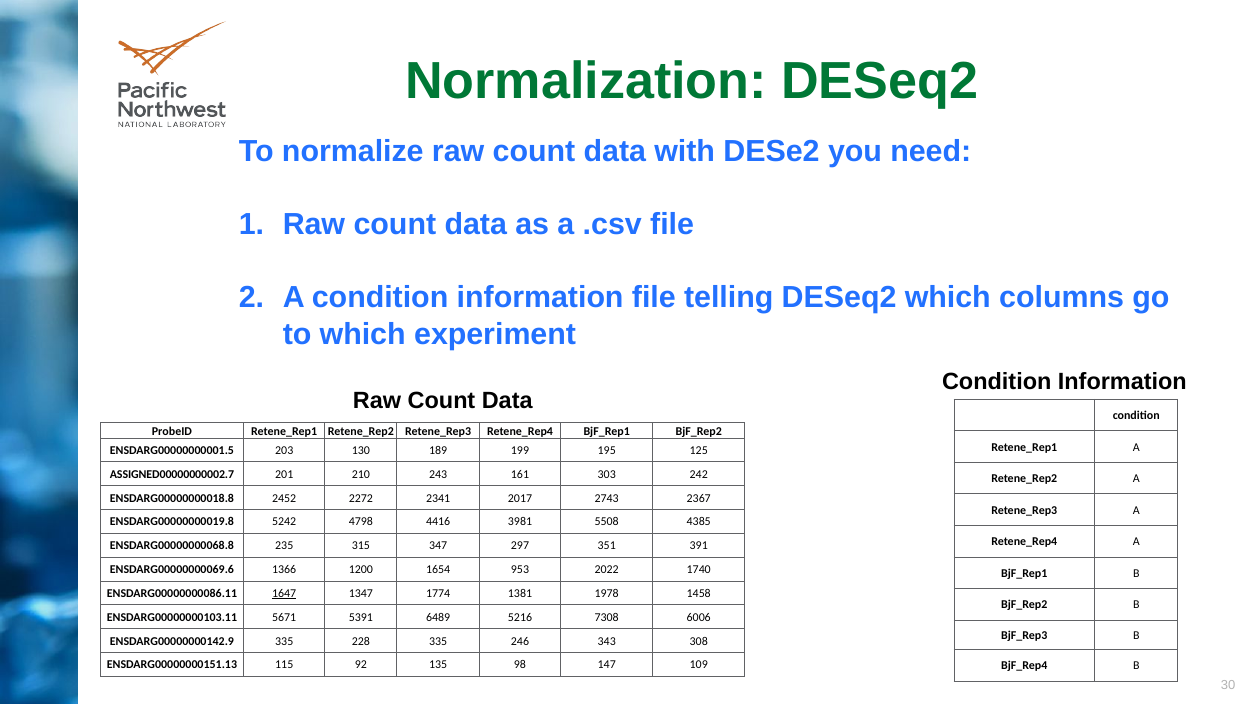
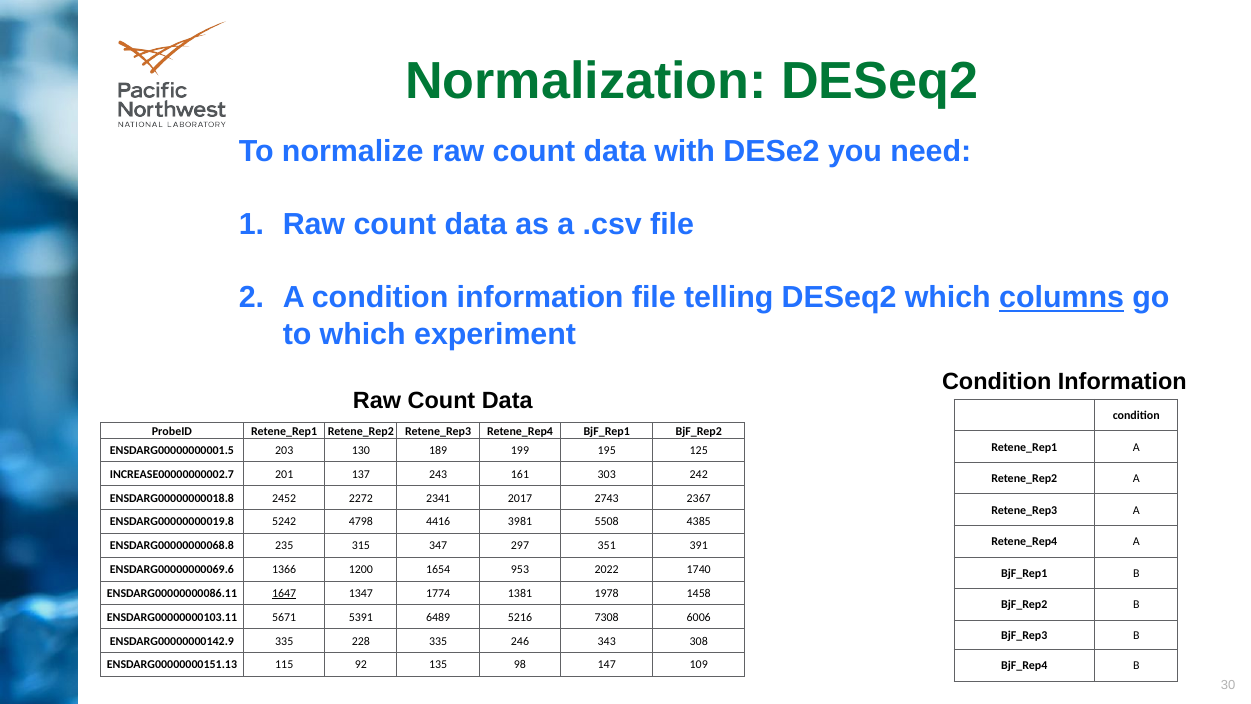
columns underline: none -> present
ASSIGNED00000000002.7: ASSIGNED00000000002.7 -> INCREASE00000000002.7
210: 210 -> 137
